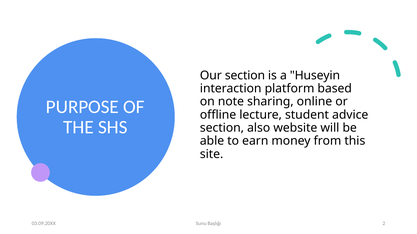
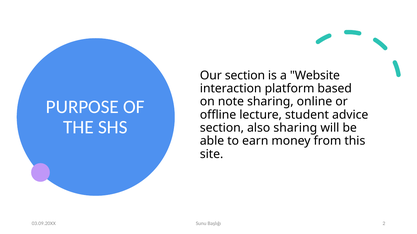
Huseyin: Huseyin -> Website
also website: website -> sharing
